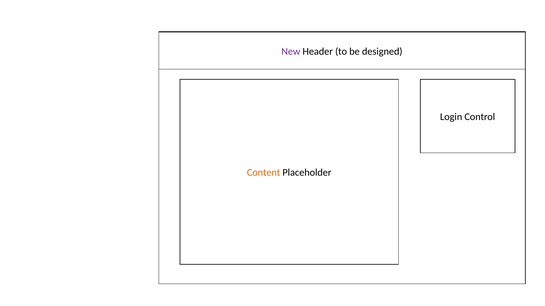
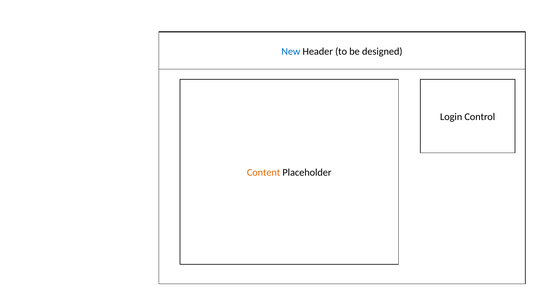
New colour: purple -> blue
